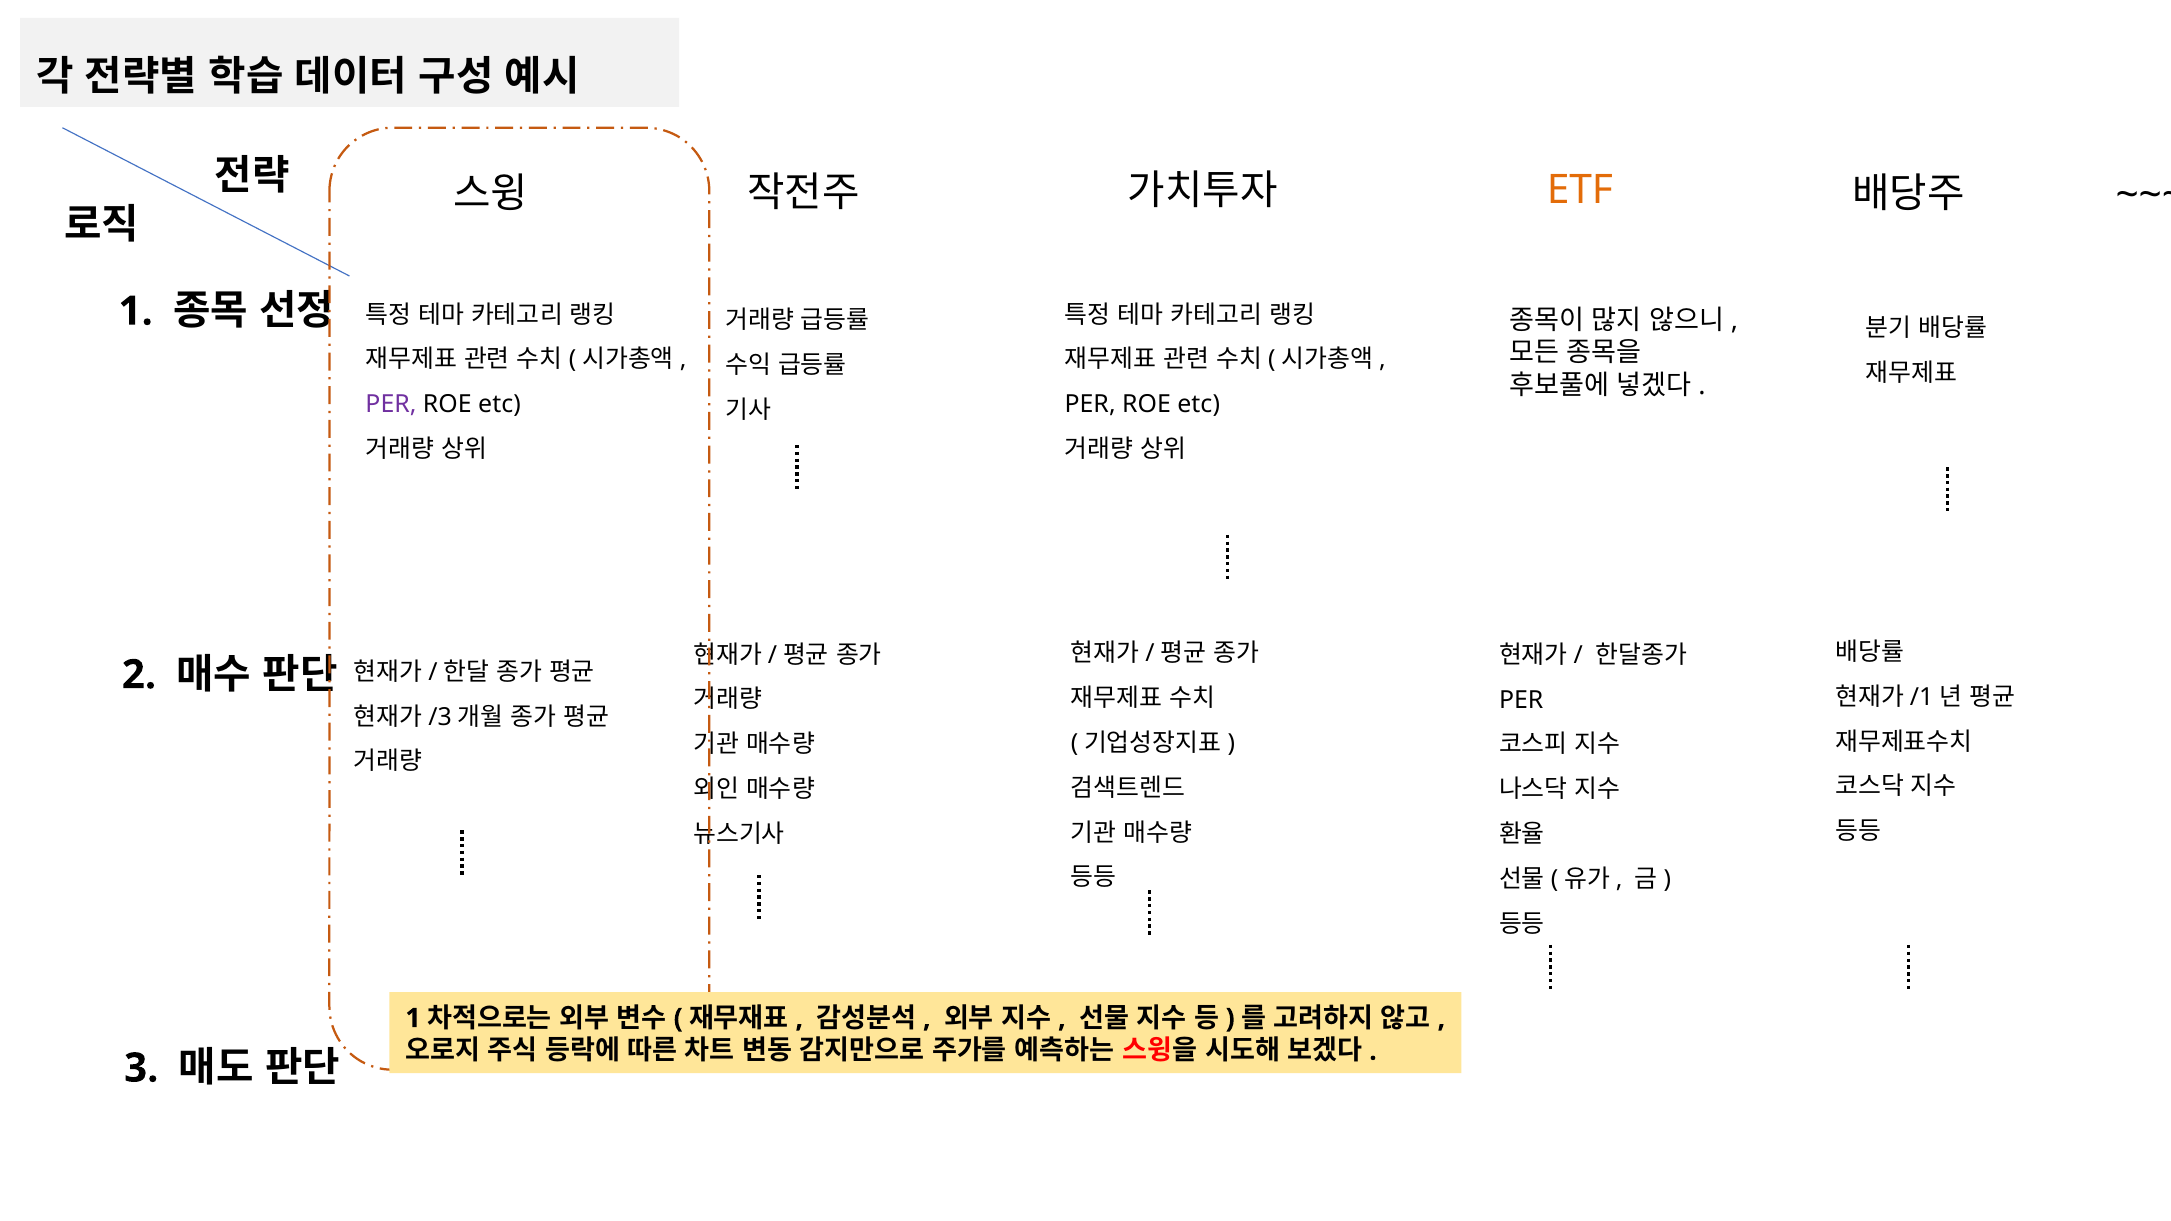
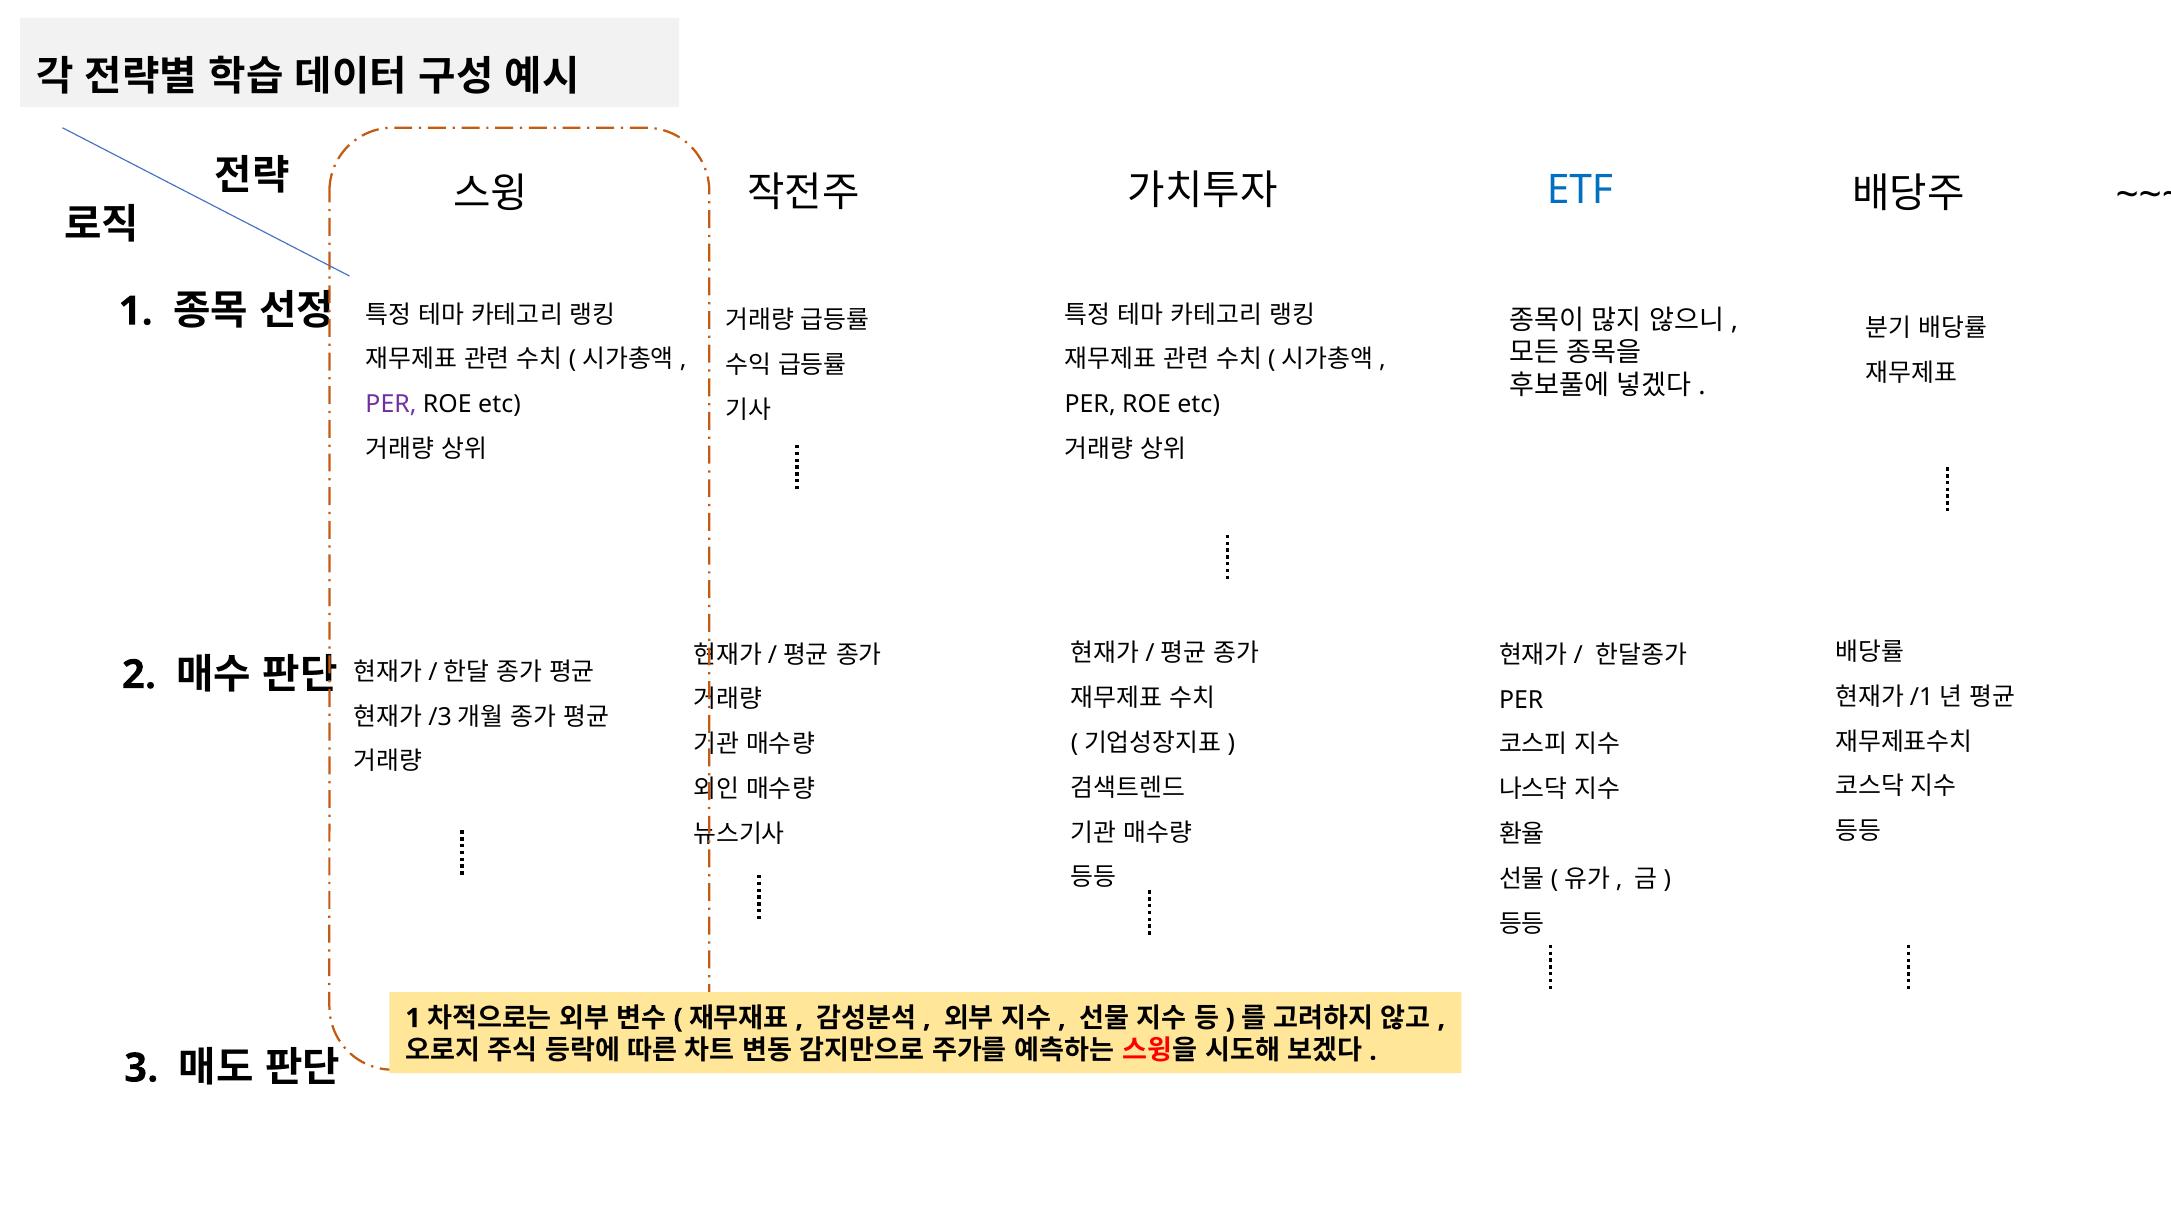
ETF colour: orange -> blue
